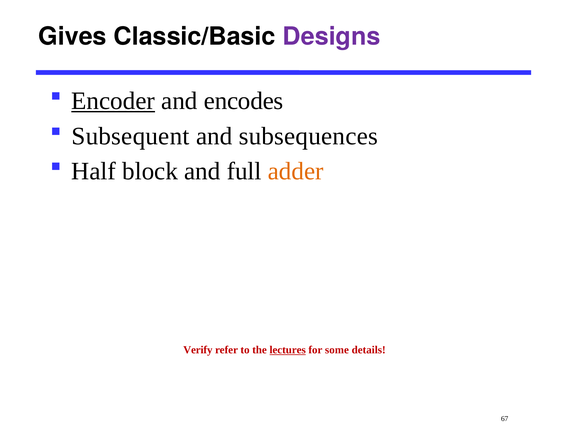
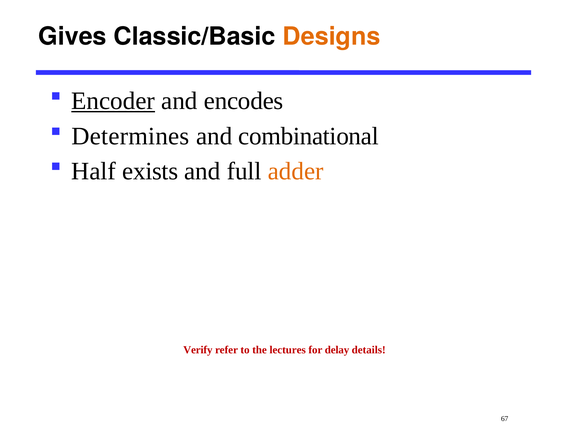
Designs colour: purple -> orange
Subsequent: Subsequent -> Determines
subsequences: subsequences -> combinational
block: block -> exists
lectures underline: present -> none
some: some -> delay
